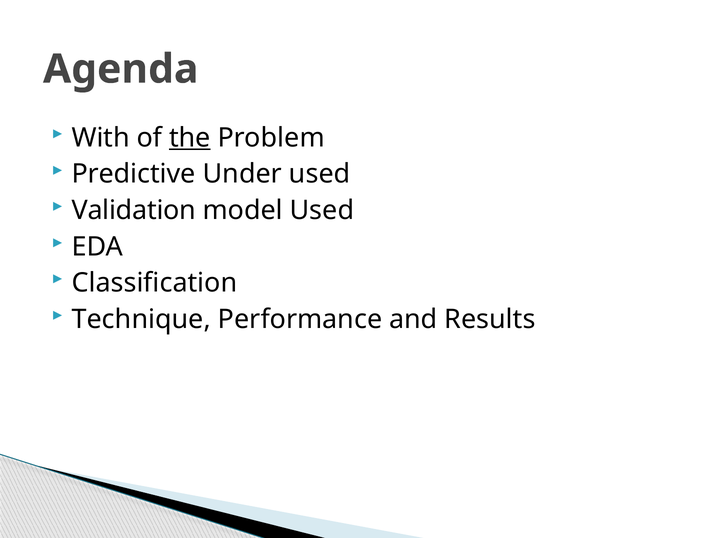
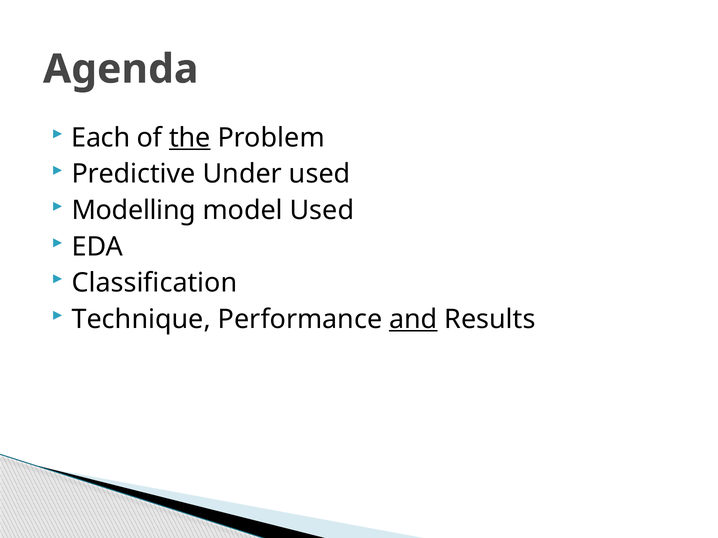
With: With -> Each
Validation: Validation -> Modelling
and underline: none -> present
